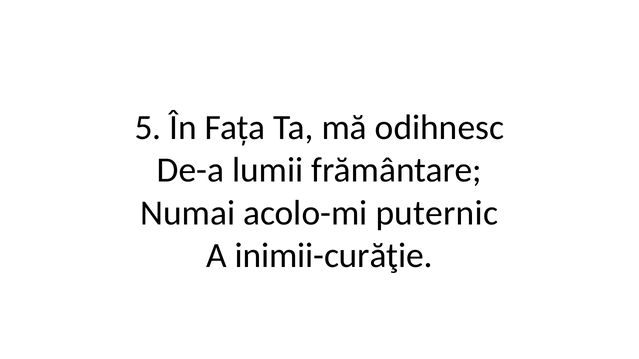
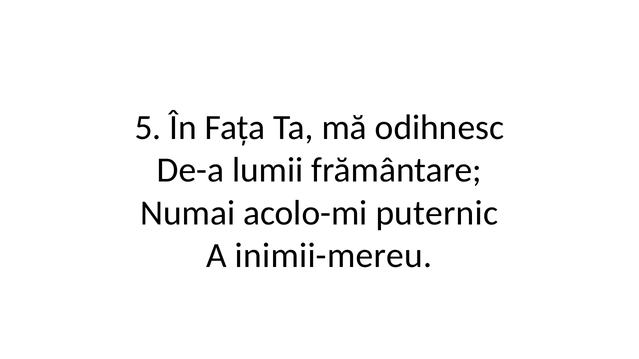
inimii-curăţie: inimii-curăţie -> inimii-mereu
